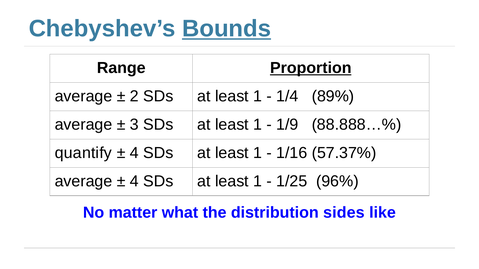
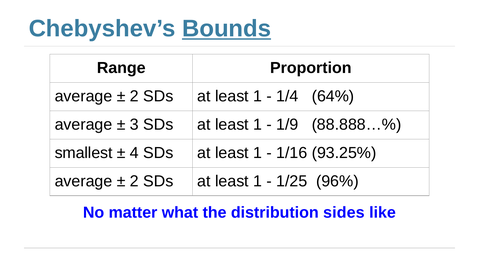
Proportion underline: present -> none
89%: 89% -> 64%
quantify: quantify -> smallest
57.37%: 57.37% -> 93.25%
4 at (134, 182): 4 -> 2
